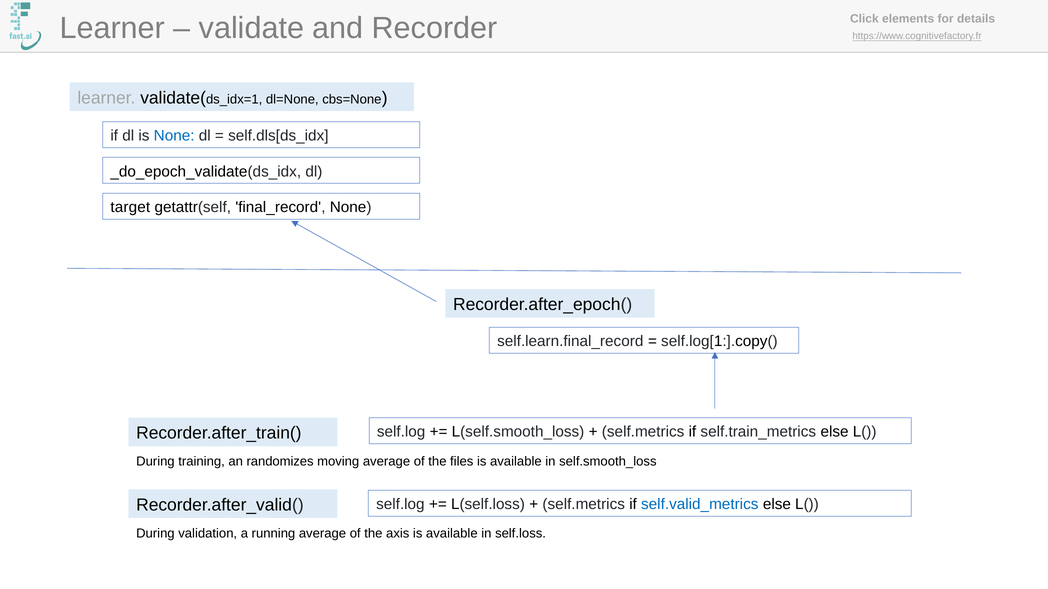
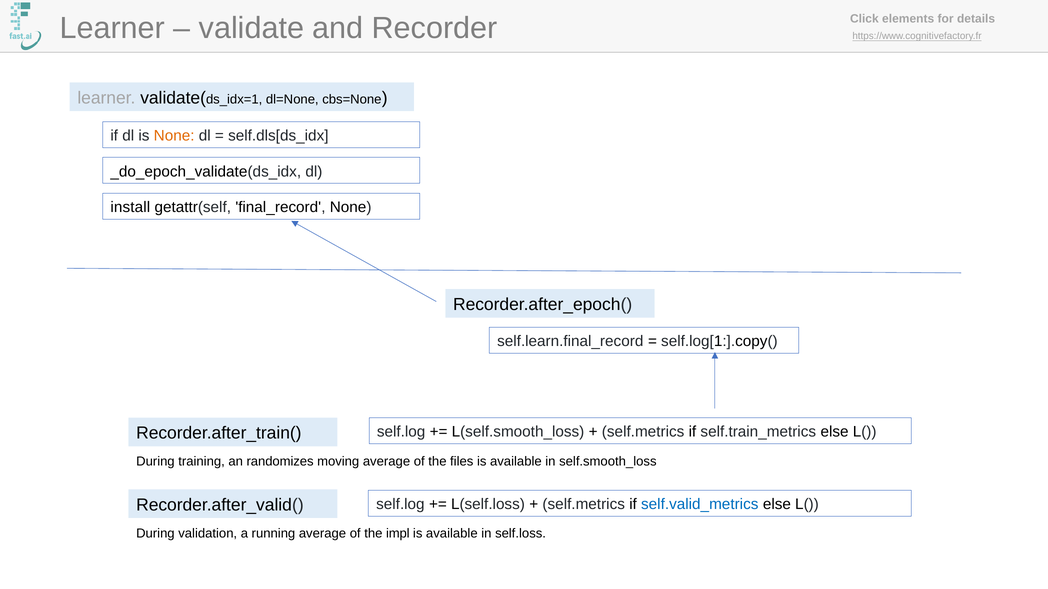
None at (174, 136) colour: blue -> orange
target: target -> install
axis: axis -> impl
